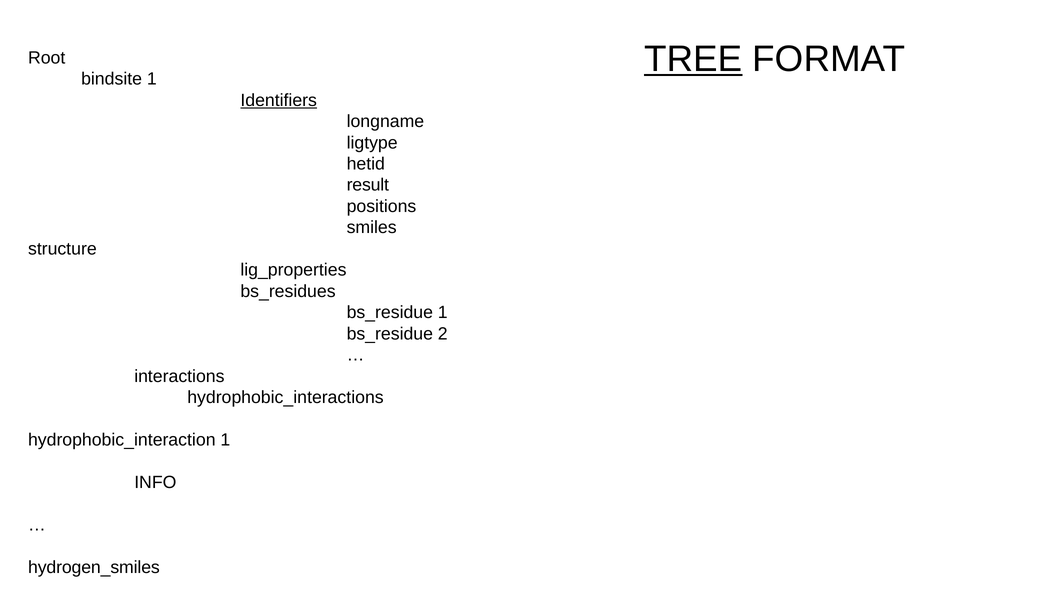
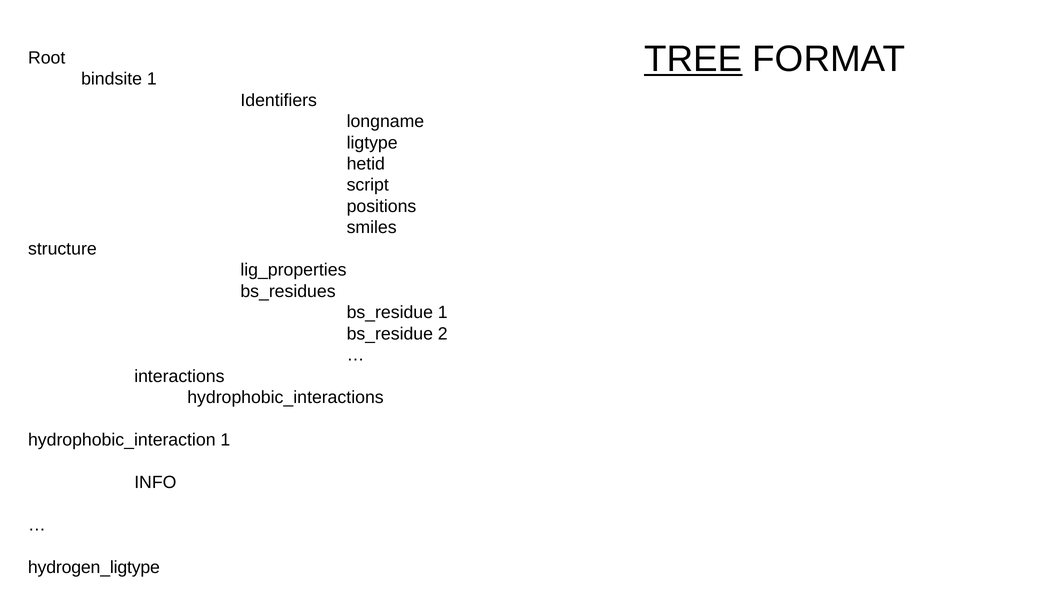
Identifiers underline: present -> none
result: result -> script
hydrogen_smiles: hydrogen_smiles -> hydrogen_ligtype
